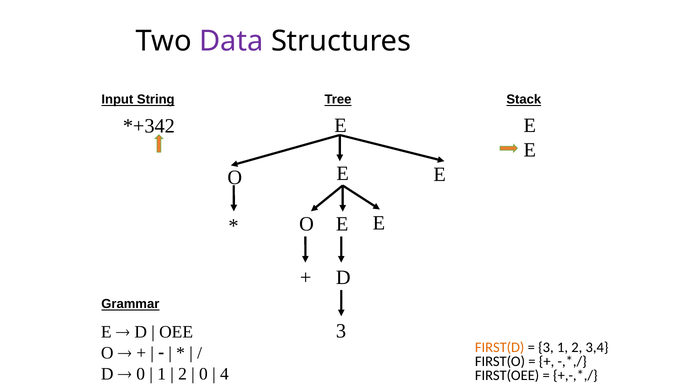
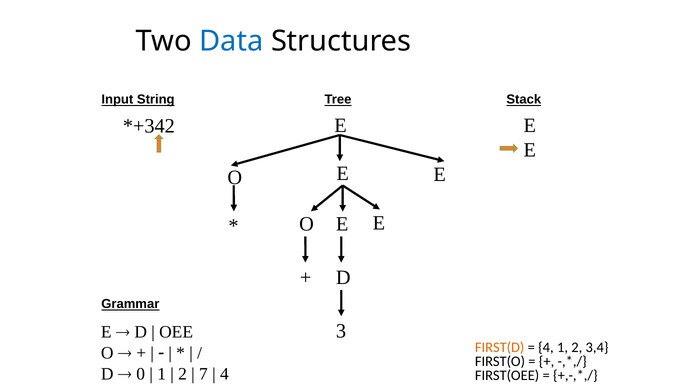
Data colour: purple -> blue
3 at (546, 347): 3 -> 4
0 at (203, 374): 0 -> 7
